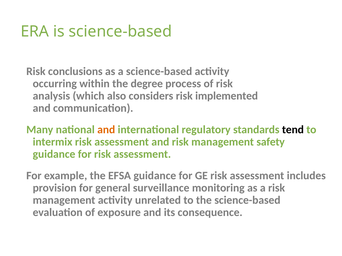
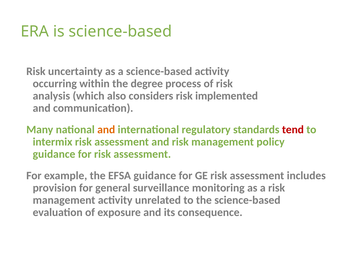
conclusions: conclusions -> uncertainty
tend colour: black -> red
safety: safety -> policy
